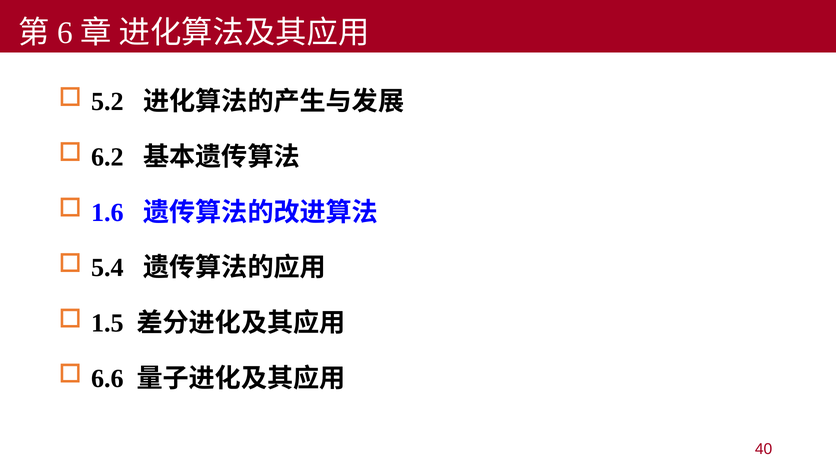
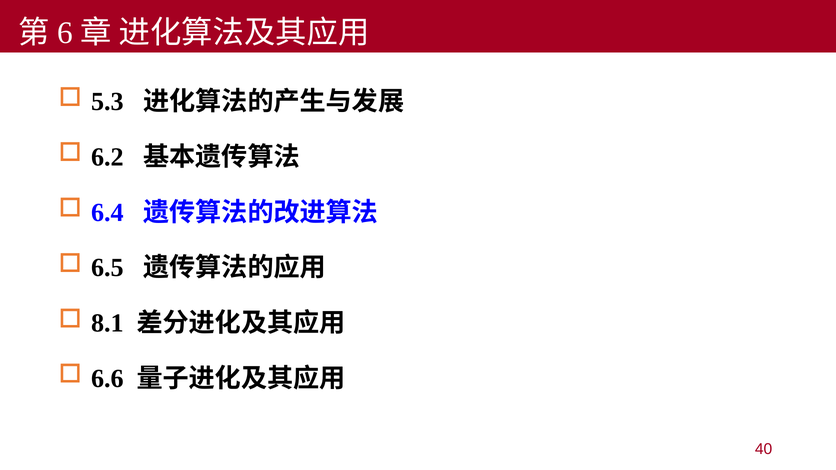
5.2: 5.2 -> 5.3
1.6: 1.6 -> 6.4
5.4: 5.4 -> 6.5
1.5: 1.5 -> 8.1
